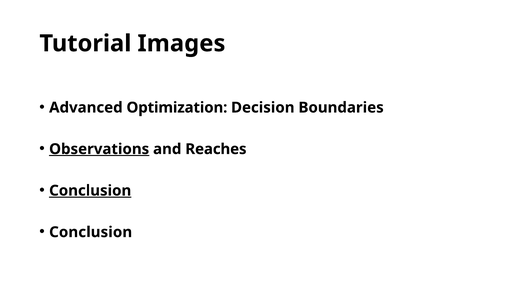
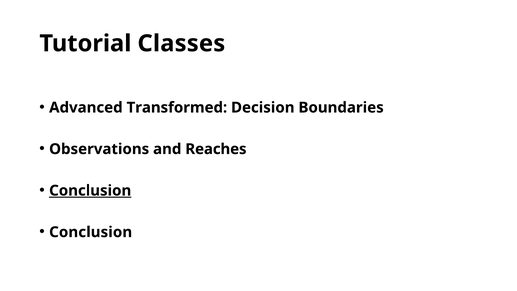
Images: Images -> Classes
Optimization: Optimization -> Transformed
Observations underline: present -> none
